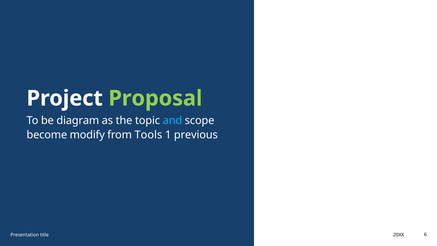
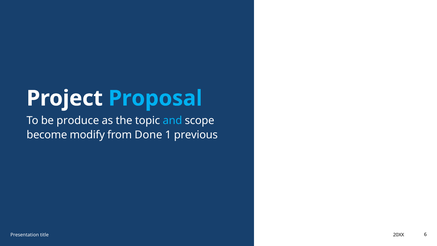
Proposal colour: light green -> light blue
diagram: diagram -> produce
Tools: Tools -> Done
